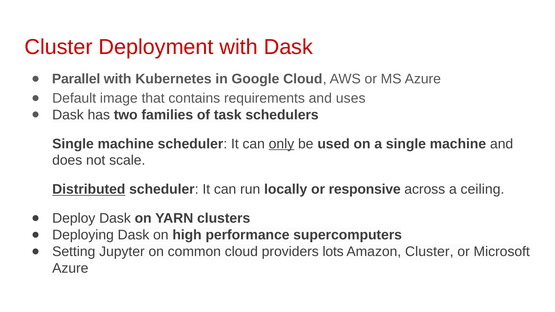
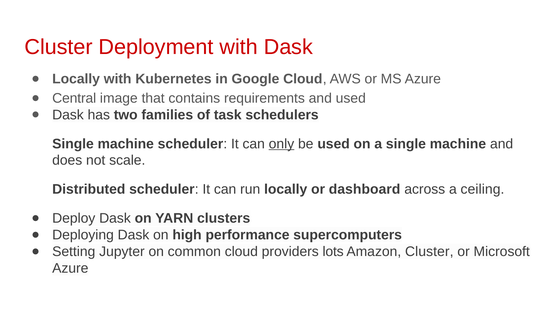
Parallel at (76, 79): Parallel -> Locally
Default: Default -> Central
and uses: uses -> used
Distributed underline: present -> none
responsive: responsive -> dashboard
